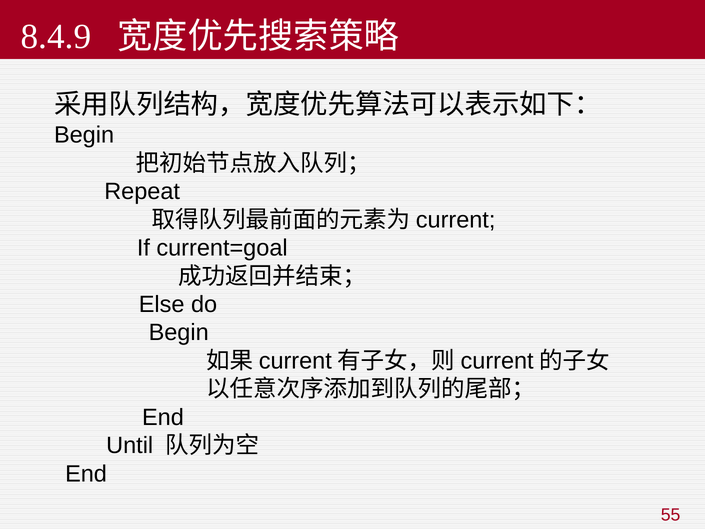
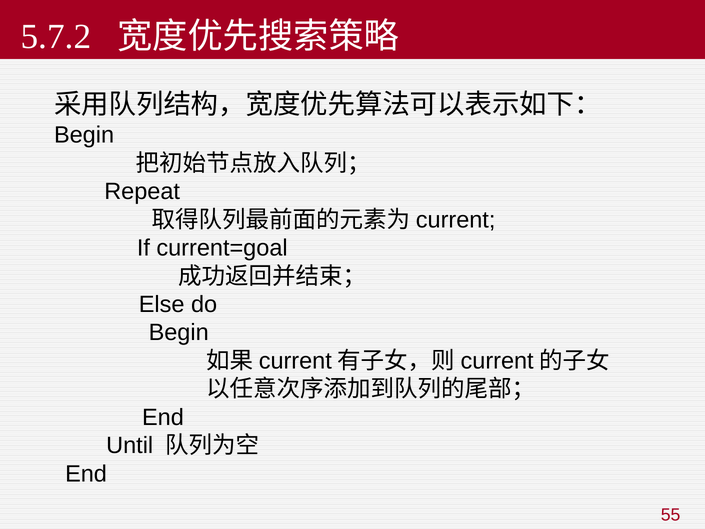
8.4.9: 8.4.9 -> 5.7.2
